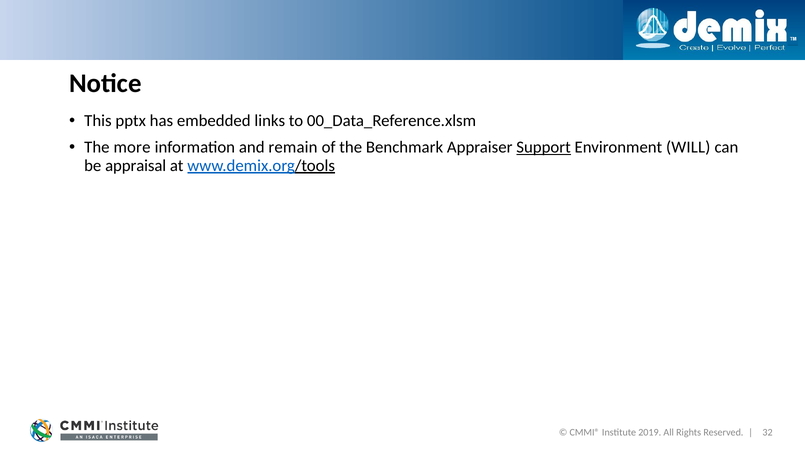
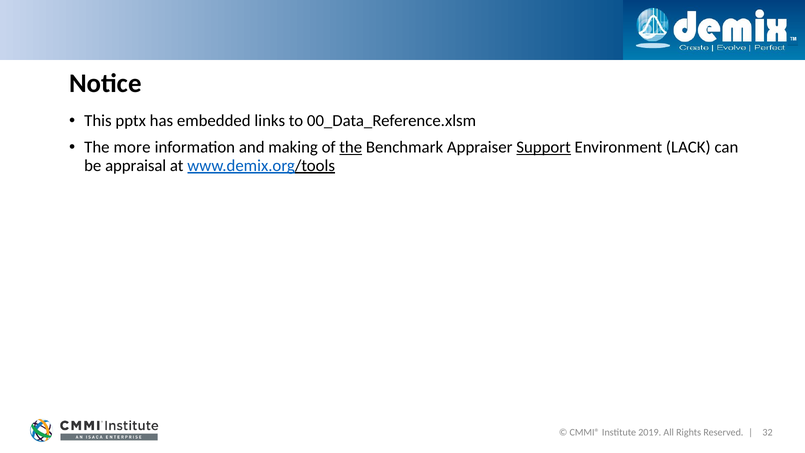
remain: remain -> making
the at (351, 147) underline: none -> present
WILL: WILL -> LACK
